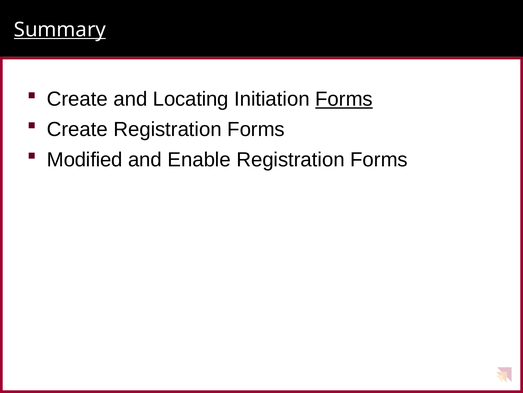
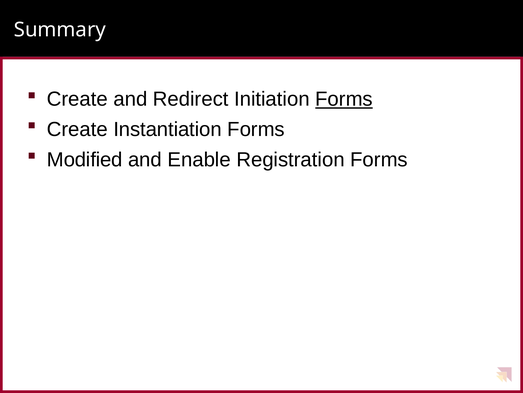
Summary underline: present -> none
Locating: Locating -> Redirect
Create Registration: Registration -> Instantiation
